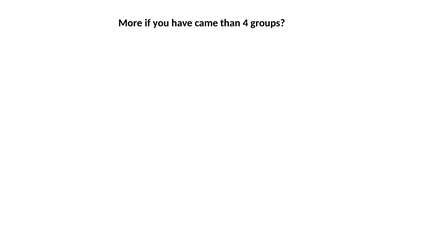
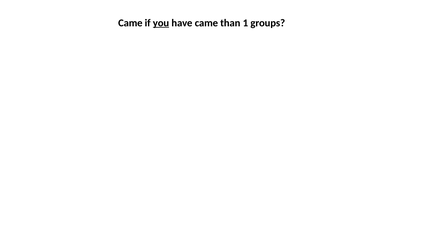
More at (130, 23): More -> Came
you underline: none -> present
4: 4 -> 1
